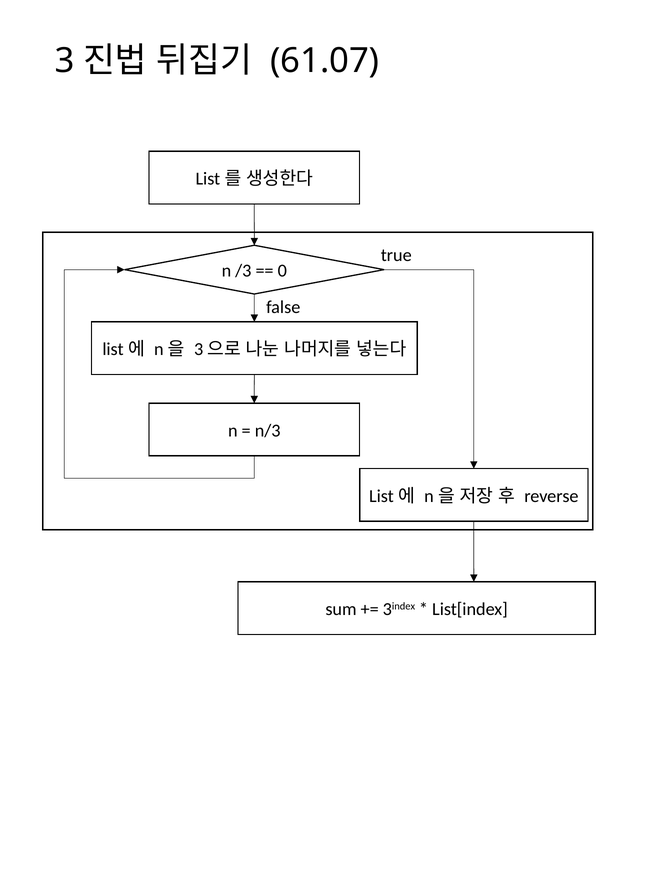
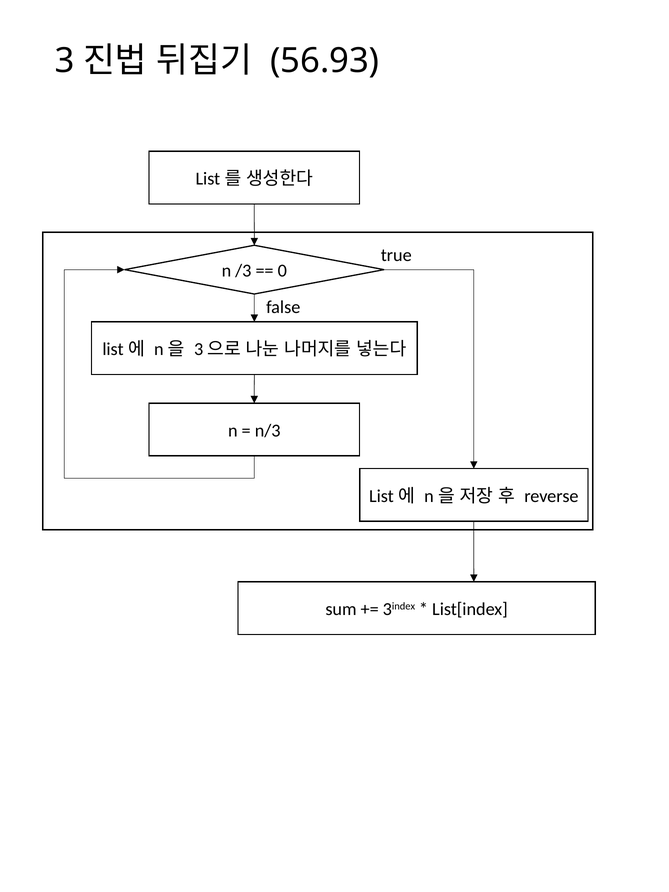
61.07: 61.07 -> 56.93
